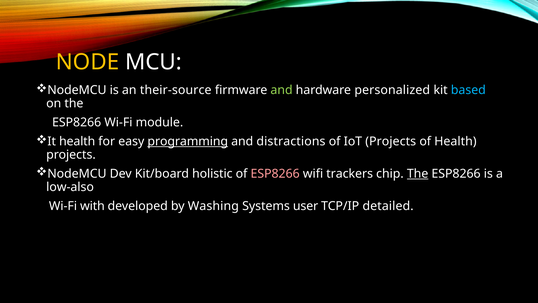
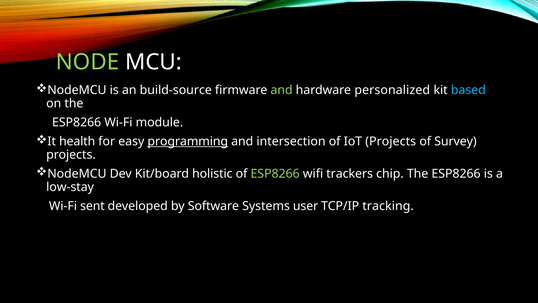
NODE colour: yellow -> light green
their-source: their-source -> build-source
distractions: distractions -> intersection
of Health: Health -> Survey
ESP8266 at (275, 174) colour: pink -> light green
The at (418, 174) underline: present -> none
low-also: low-also -> low-stay
with: with -> sent
Washing: Washing -> Software
detailed: detailed -> tracking
